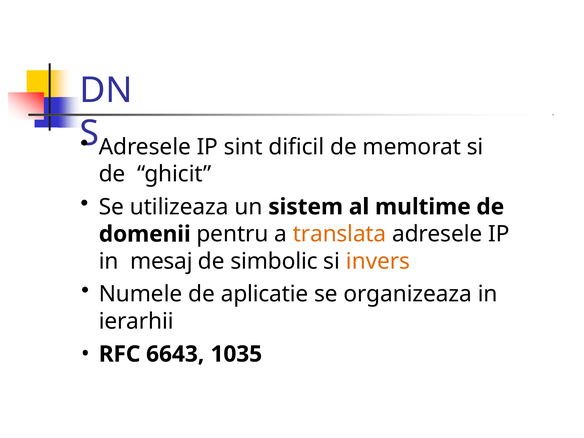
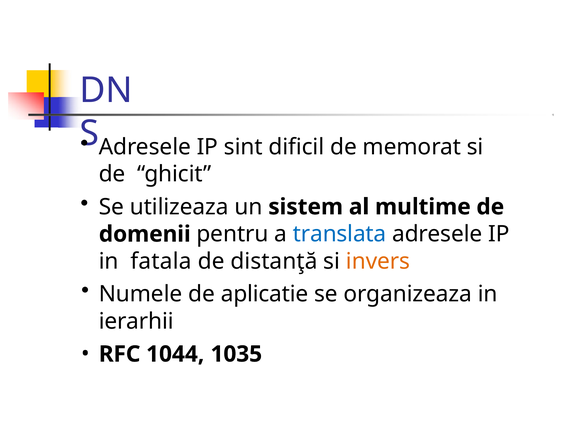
translata colour: orange -> blue
mesaj: mesaj -> fatala
simbolic: simbolic -> distanţă
6643: 6643 -> 1044
